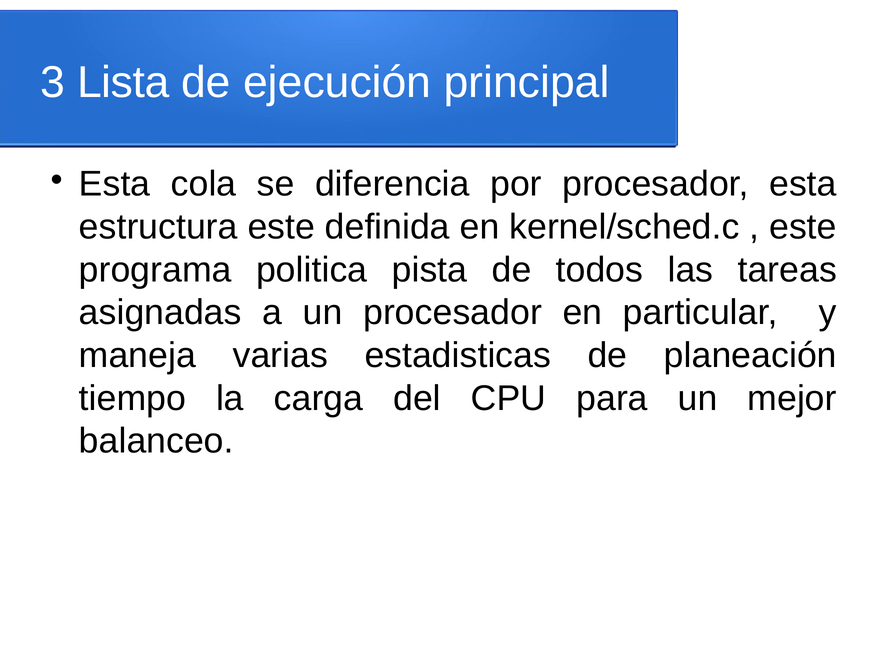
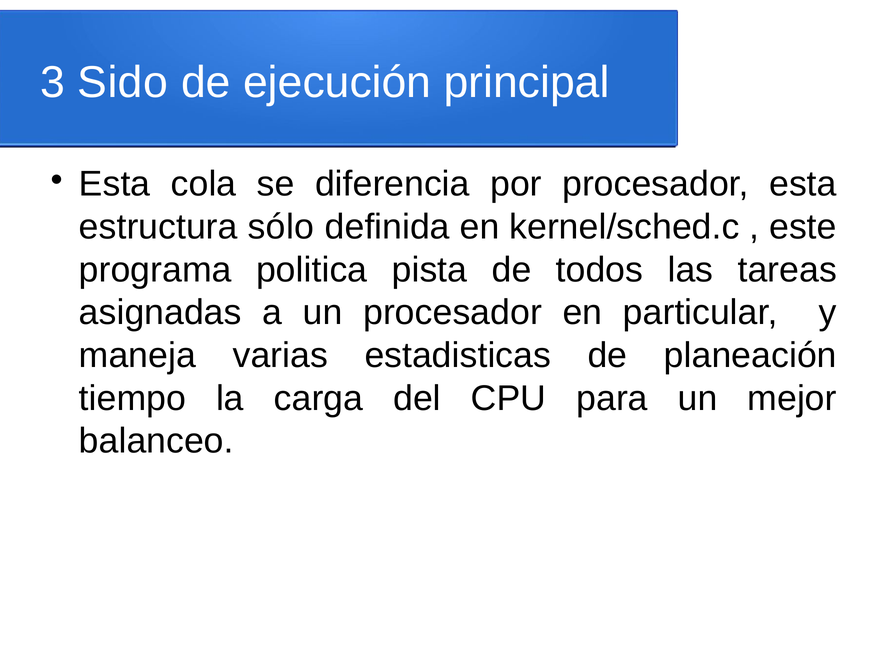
Lista: Lista -> Sido
estructura este: este -> sólo
